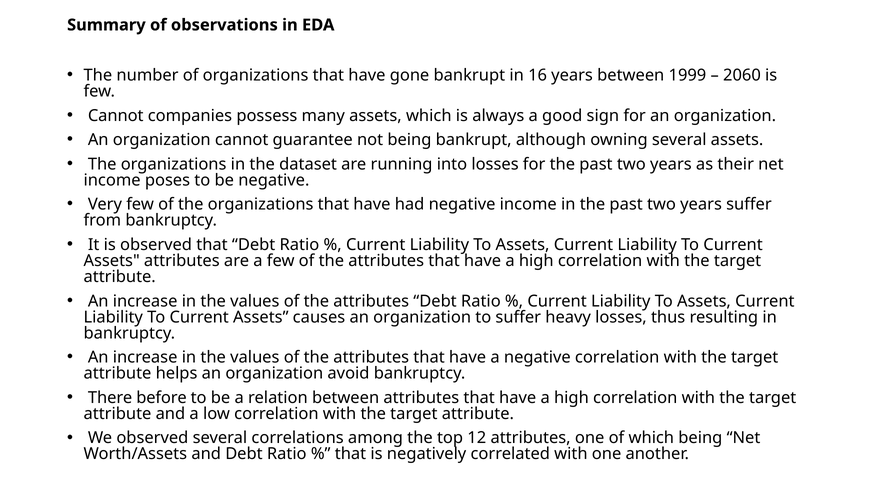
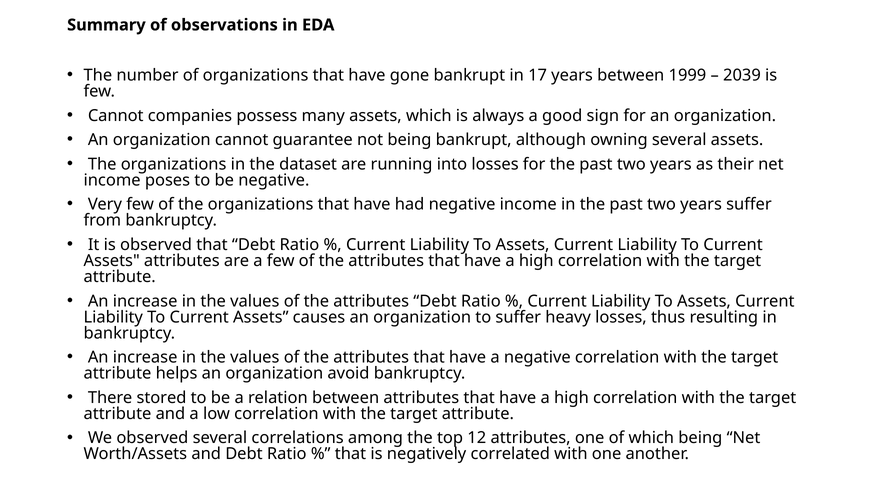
16: 16 -> 17
2060: 2060 -> 2039
before: before -> stored
